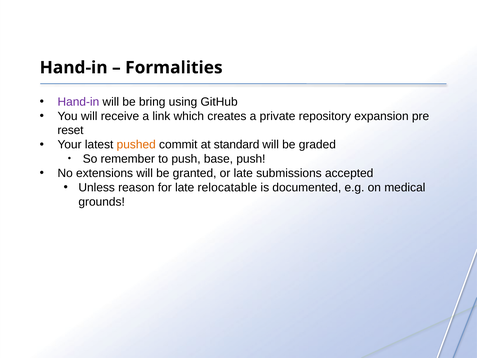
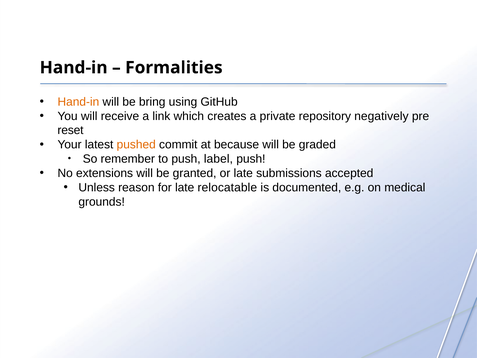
Hand-in at (78, 102) colour: purple -> orange
expansion: expansion -> negatively
standard: standard -> because
base: base -> label
